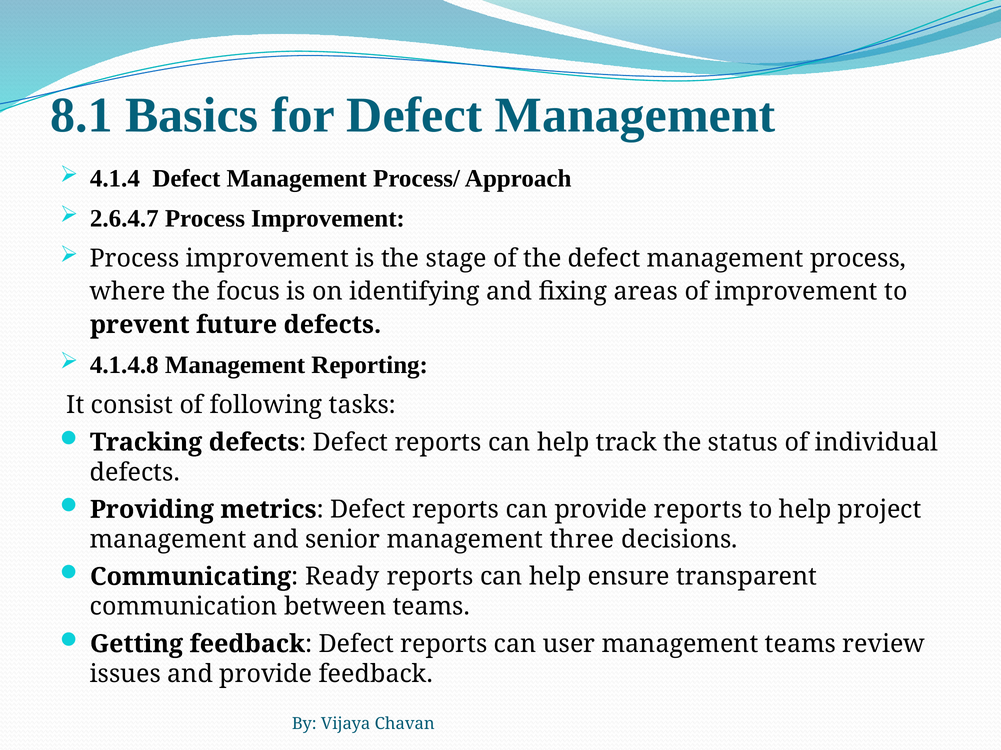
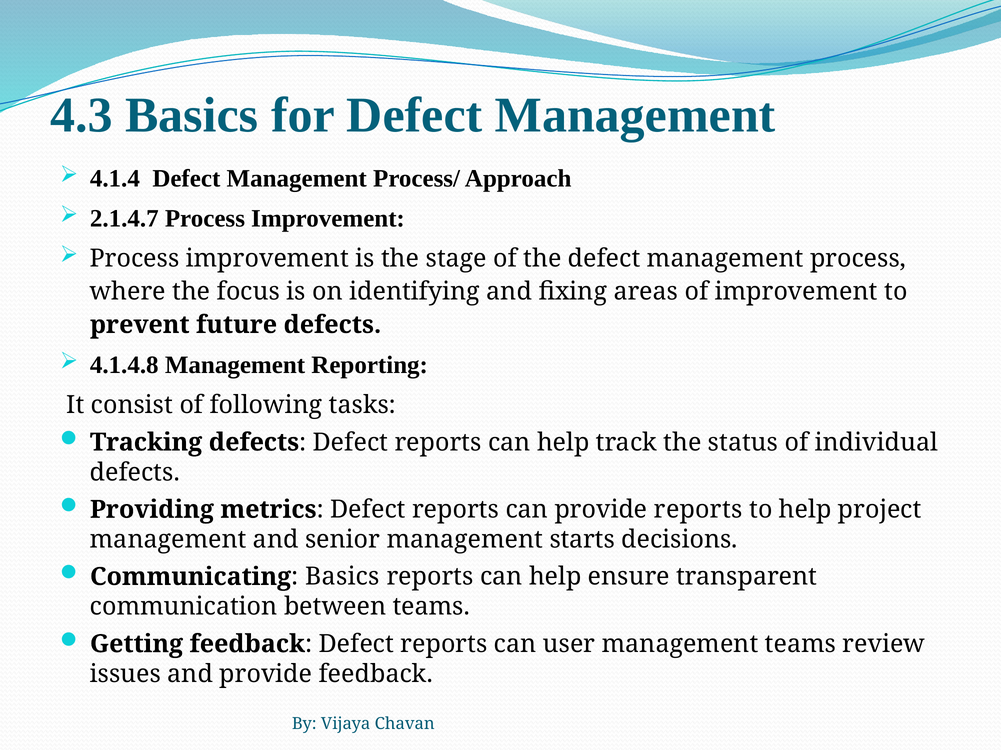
8.1: 8.1 -> 4.3
2.6.4.7: 2.6.4.7 -> 2.1.4.7
three: three -> starts
Communicating Ready: Ready -> Basics
